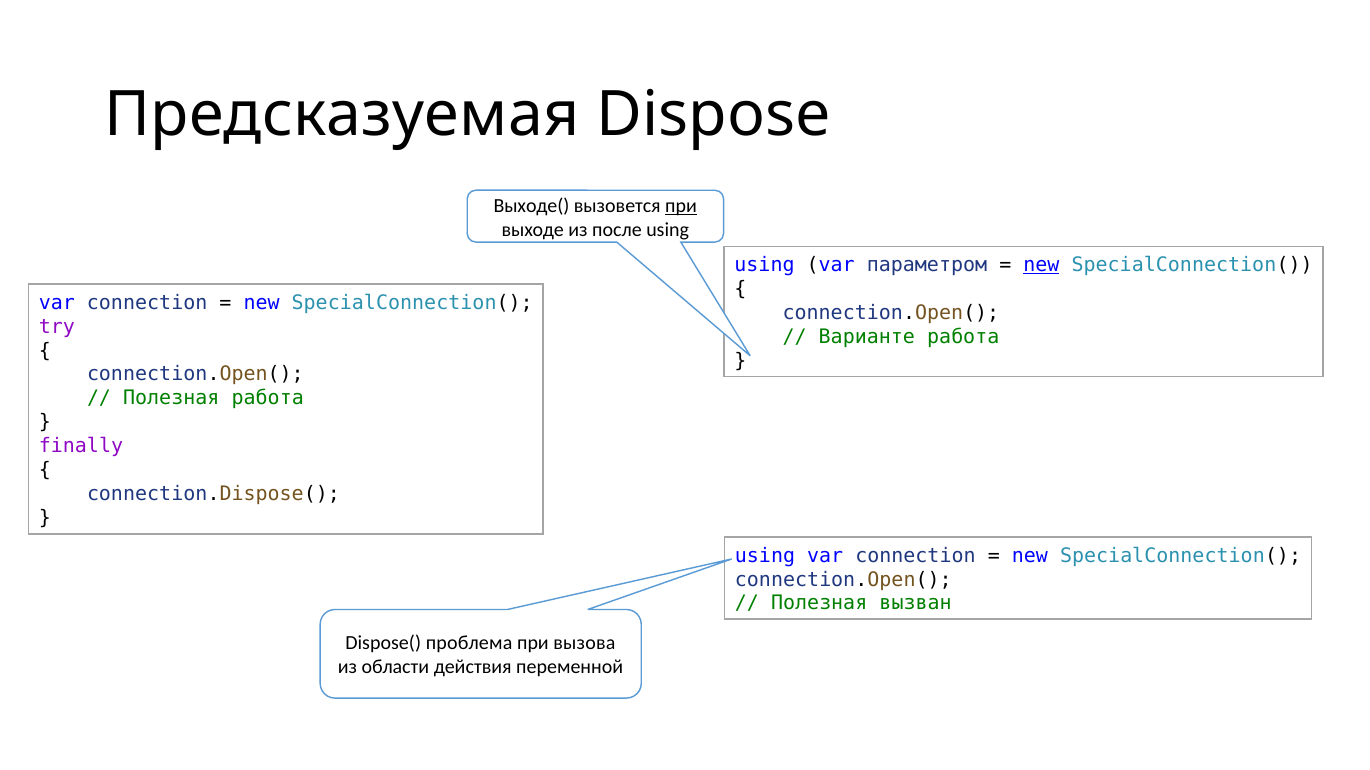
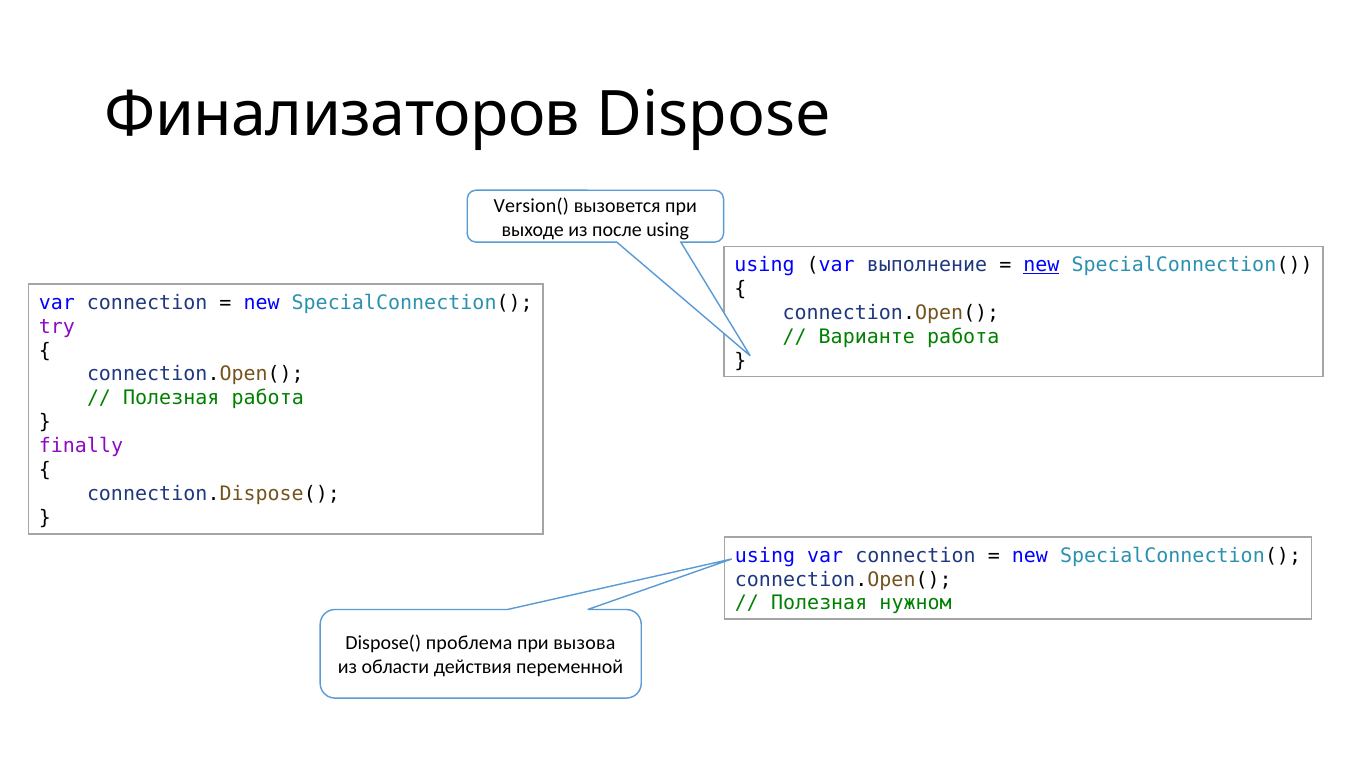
Предсказуемая: Предсказуемая -> Финализаторов
Выходе(: Выходе( -> Version(
при at (681, 206) underline: present -> none
параметром: параметром -> выполнение
вызван: вызван -> нужном
